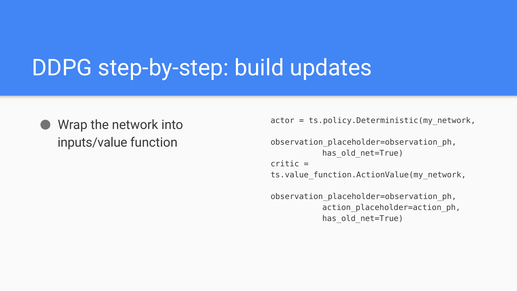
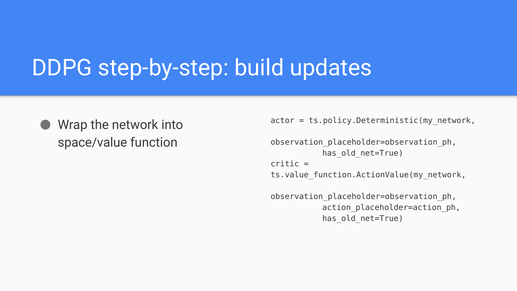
inputs/value: inputs/value -> space/value
